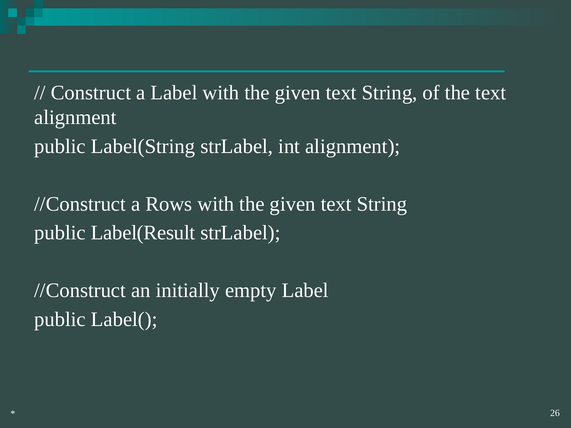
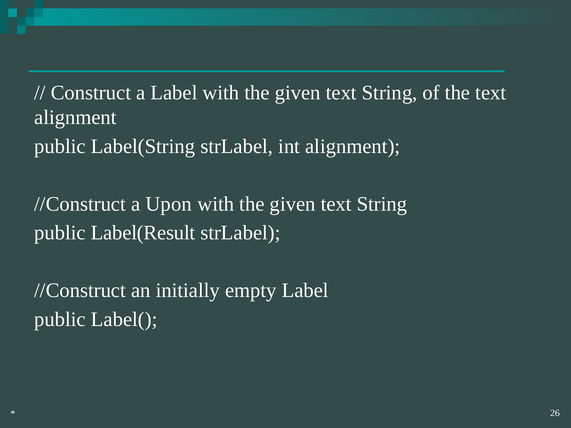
Rows: Rows -> Upon
